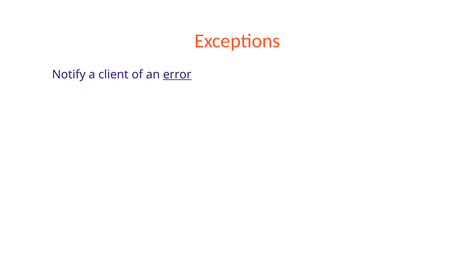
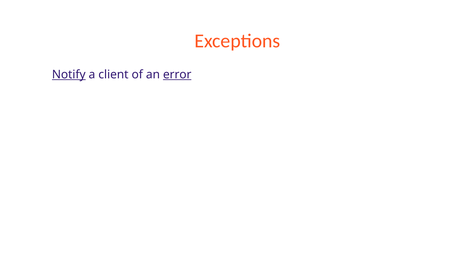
Notify underline: none -> present
